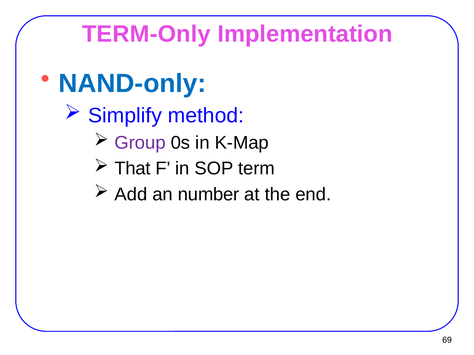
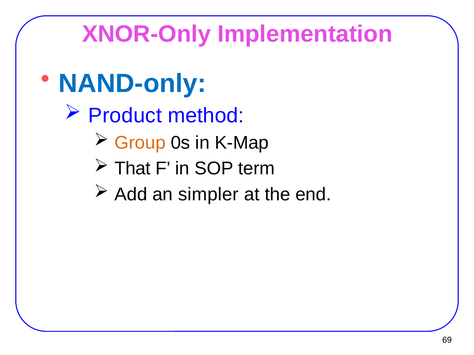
TERM-Only: TERM-Only -> XNOR-Only
Simplify: Simplify -> Product
Group colour: purple -> orange
number: number -> simpler
